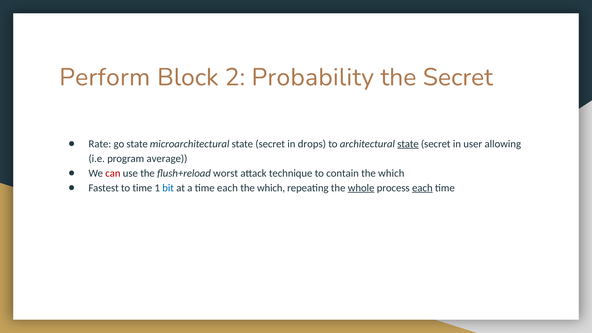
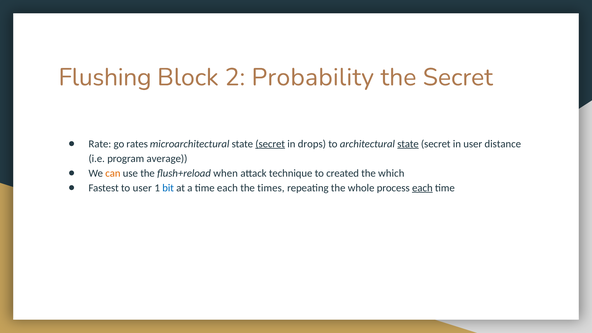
Perform: Perform -> Flushing
go state: state -> rates
secret at (270, 144) underline: none -> present
allowing: allowing -> distance
can colour: red -> orange
worst: worst -> when
contain: contain -> created
to time: time -> user
which at (271, 188): which -> times
whole underline: present -> none
